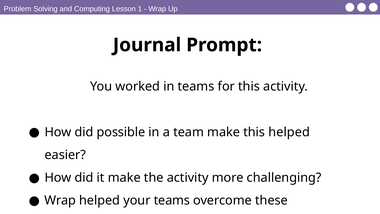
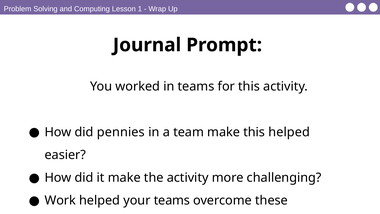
possible: possible -> pennies
Wrap at (60, 200): Wrap -> Work
